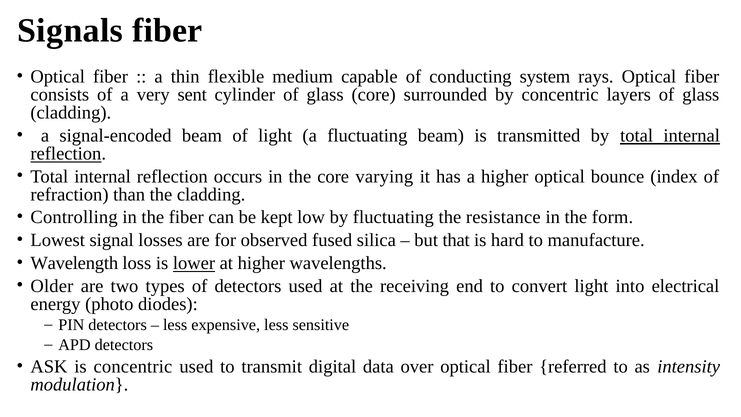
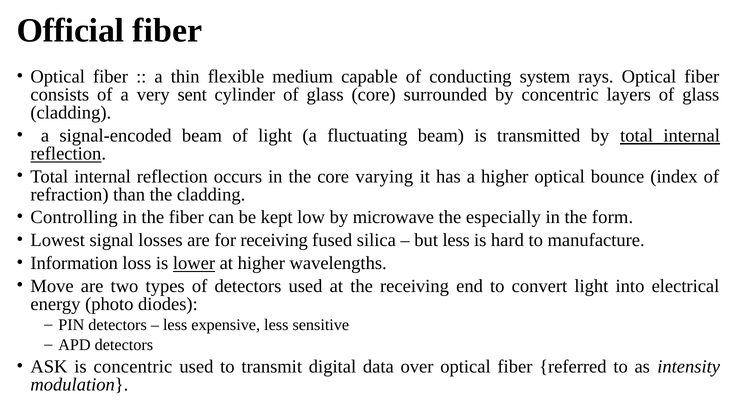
Signals: Signals -> Official
by fluctuating: fluctuating -> microwave
resistance: resistance -> especially
for observed: observed -> receiving
but that: that -> less
Wavelength: Wavelength -> Information
Older: Older -> Move
